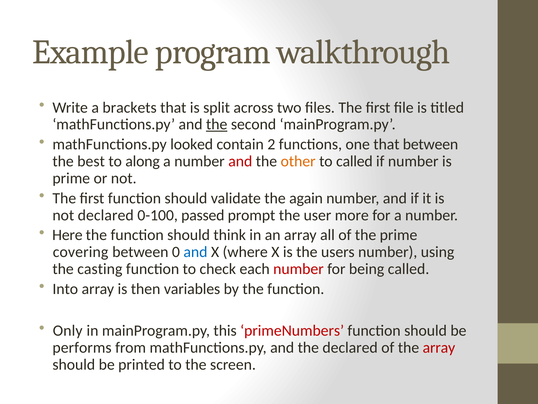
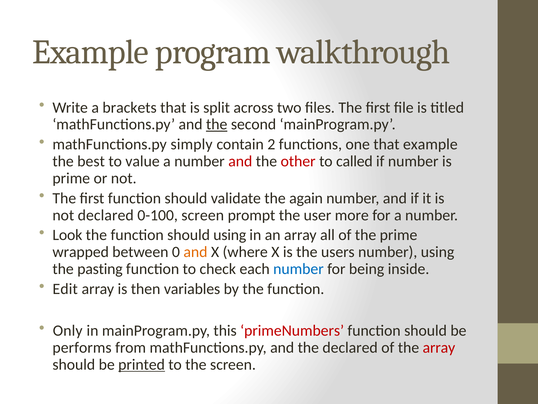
looked: looked -> simply
that between: between -> example
along: along -> value
other colour: orange -> red
0-100 passed: passed -> screen
Here: Here -> Look
should think: think -> using
covering: covering -> wrapped
and at (195, 252) colour: blue -> orange
casting: casting -> pasting
number at (298, 269) colour: red -> blue
being called: called -> inside
Into: Into -> Edit
printed underline: none -> present
